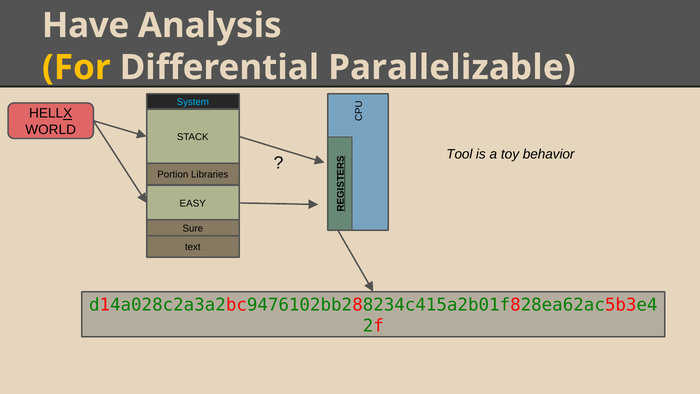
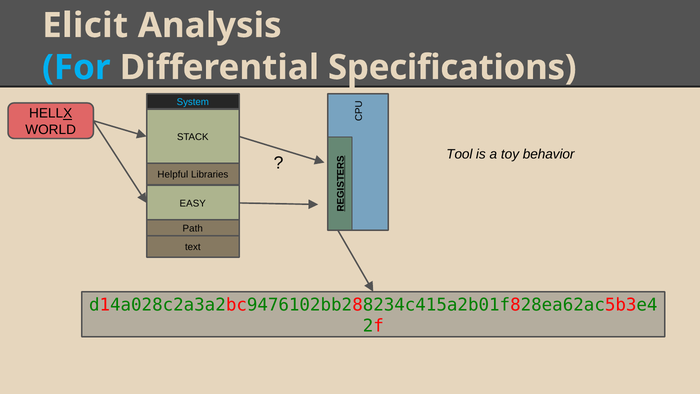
Have: Have -> Elicit
For colour: yellow -> light blue
Parallelizable: Parallelizable -> Specifications
Portion: Portion -> Helpful
Sure: Sure -> Path
